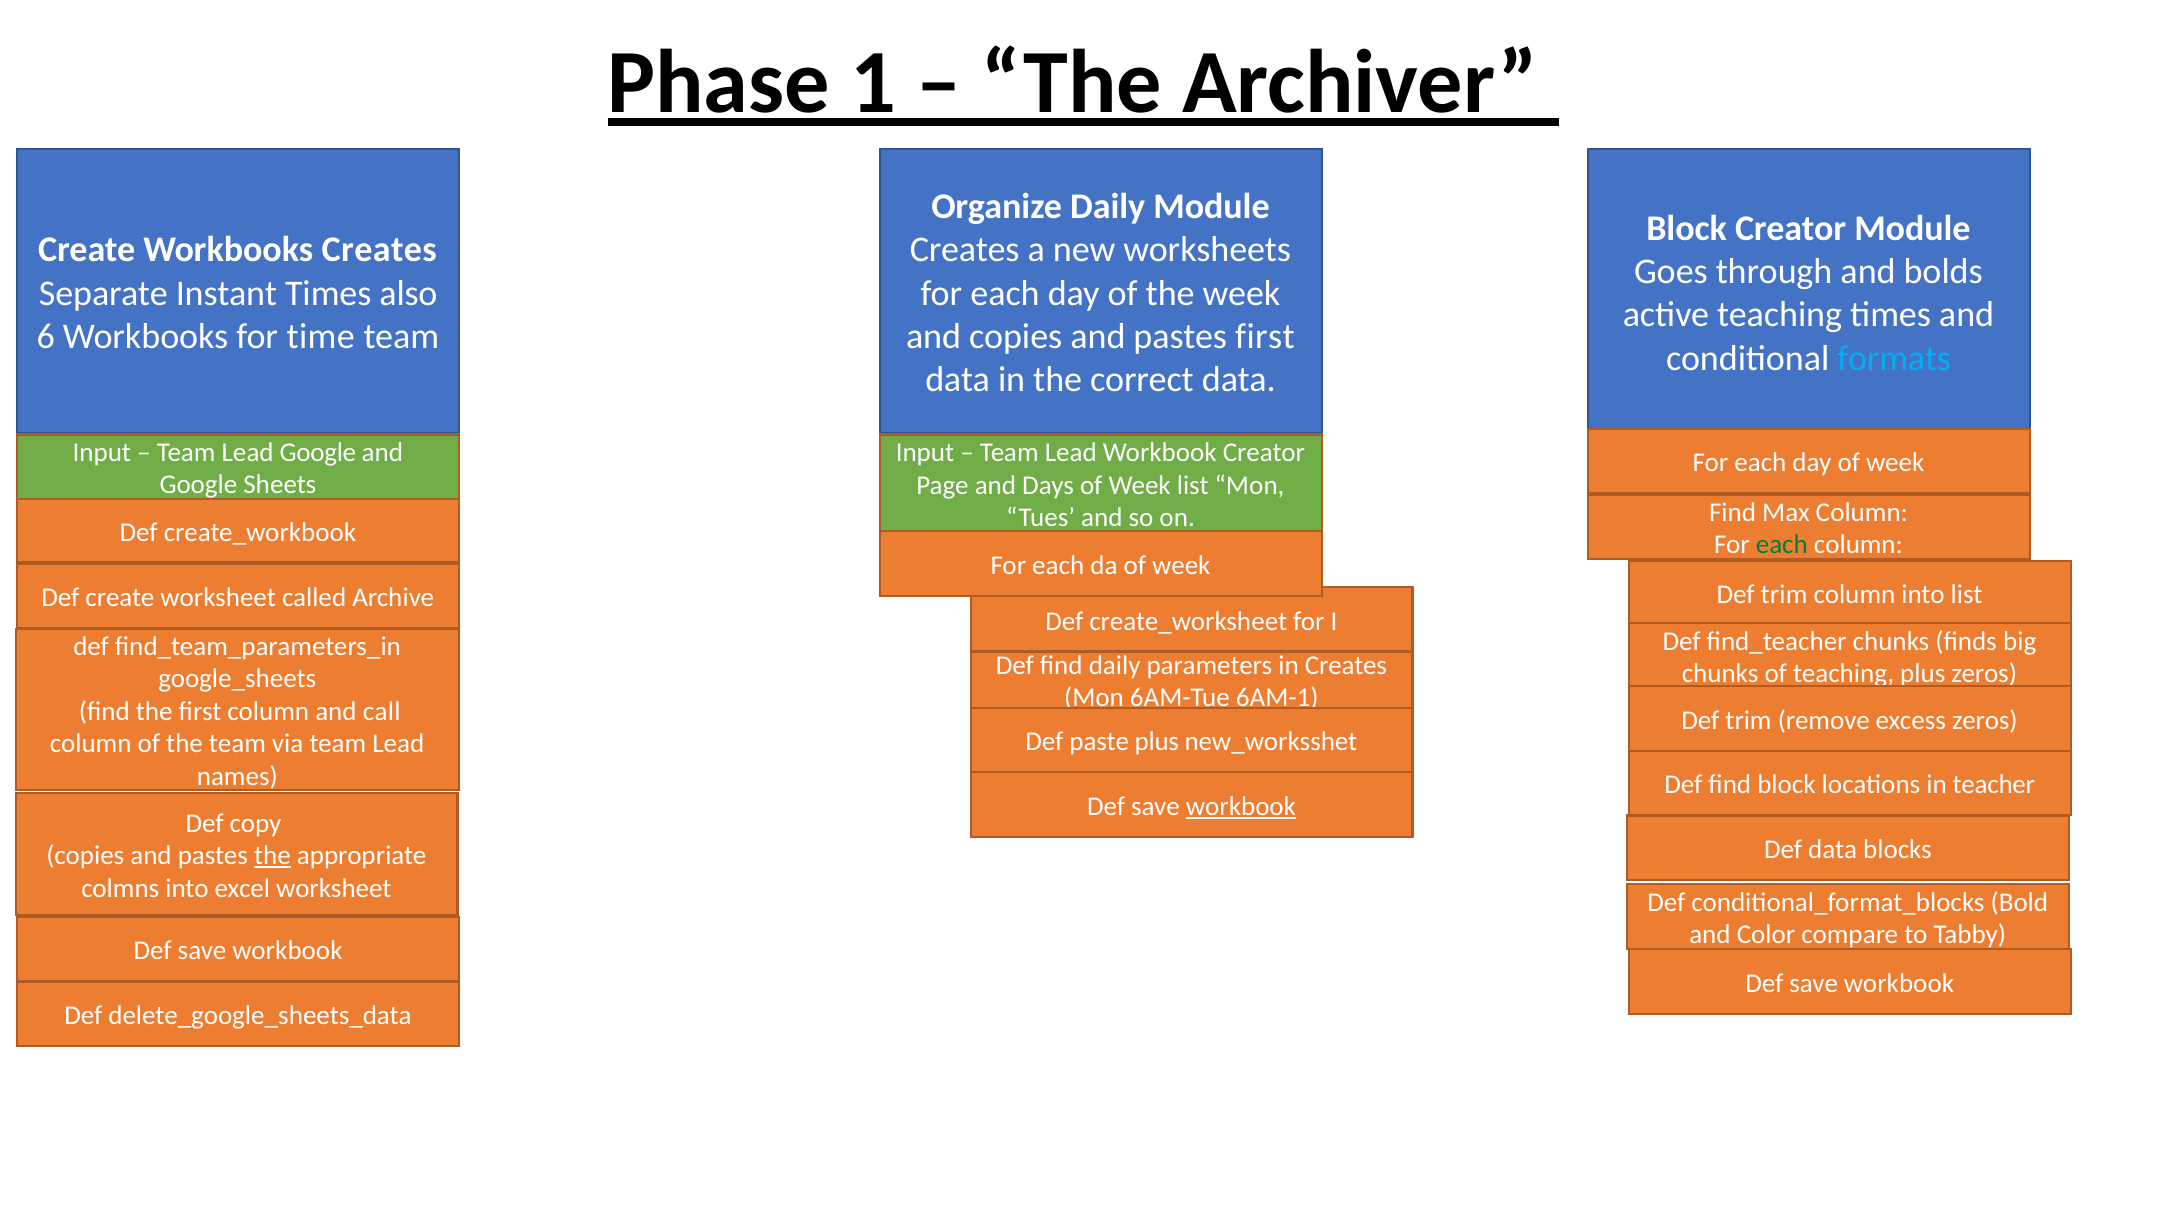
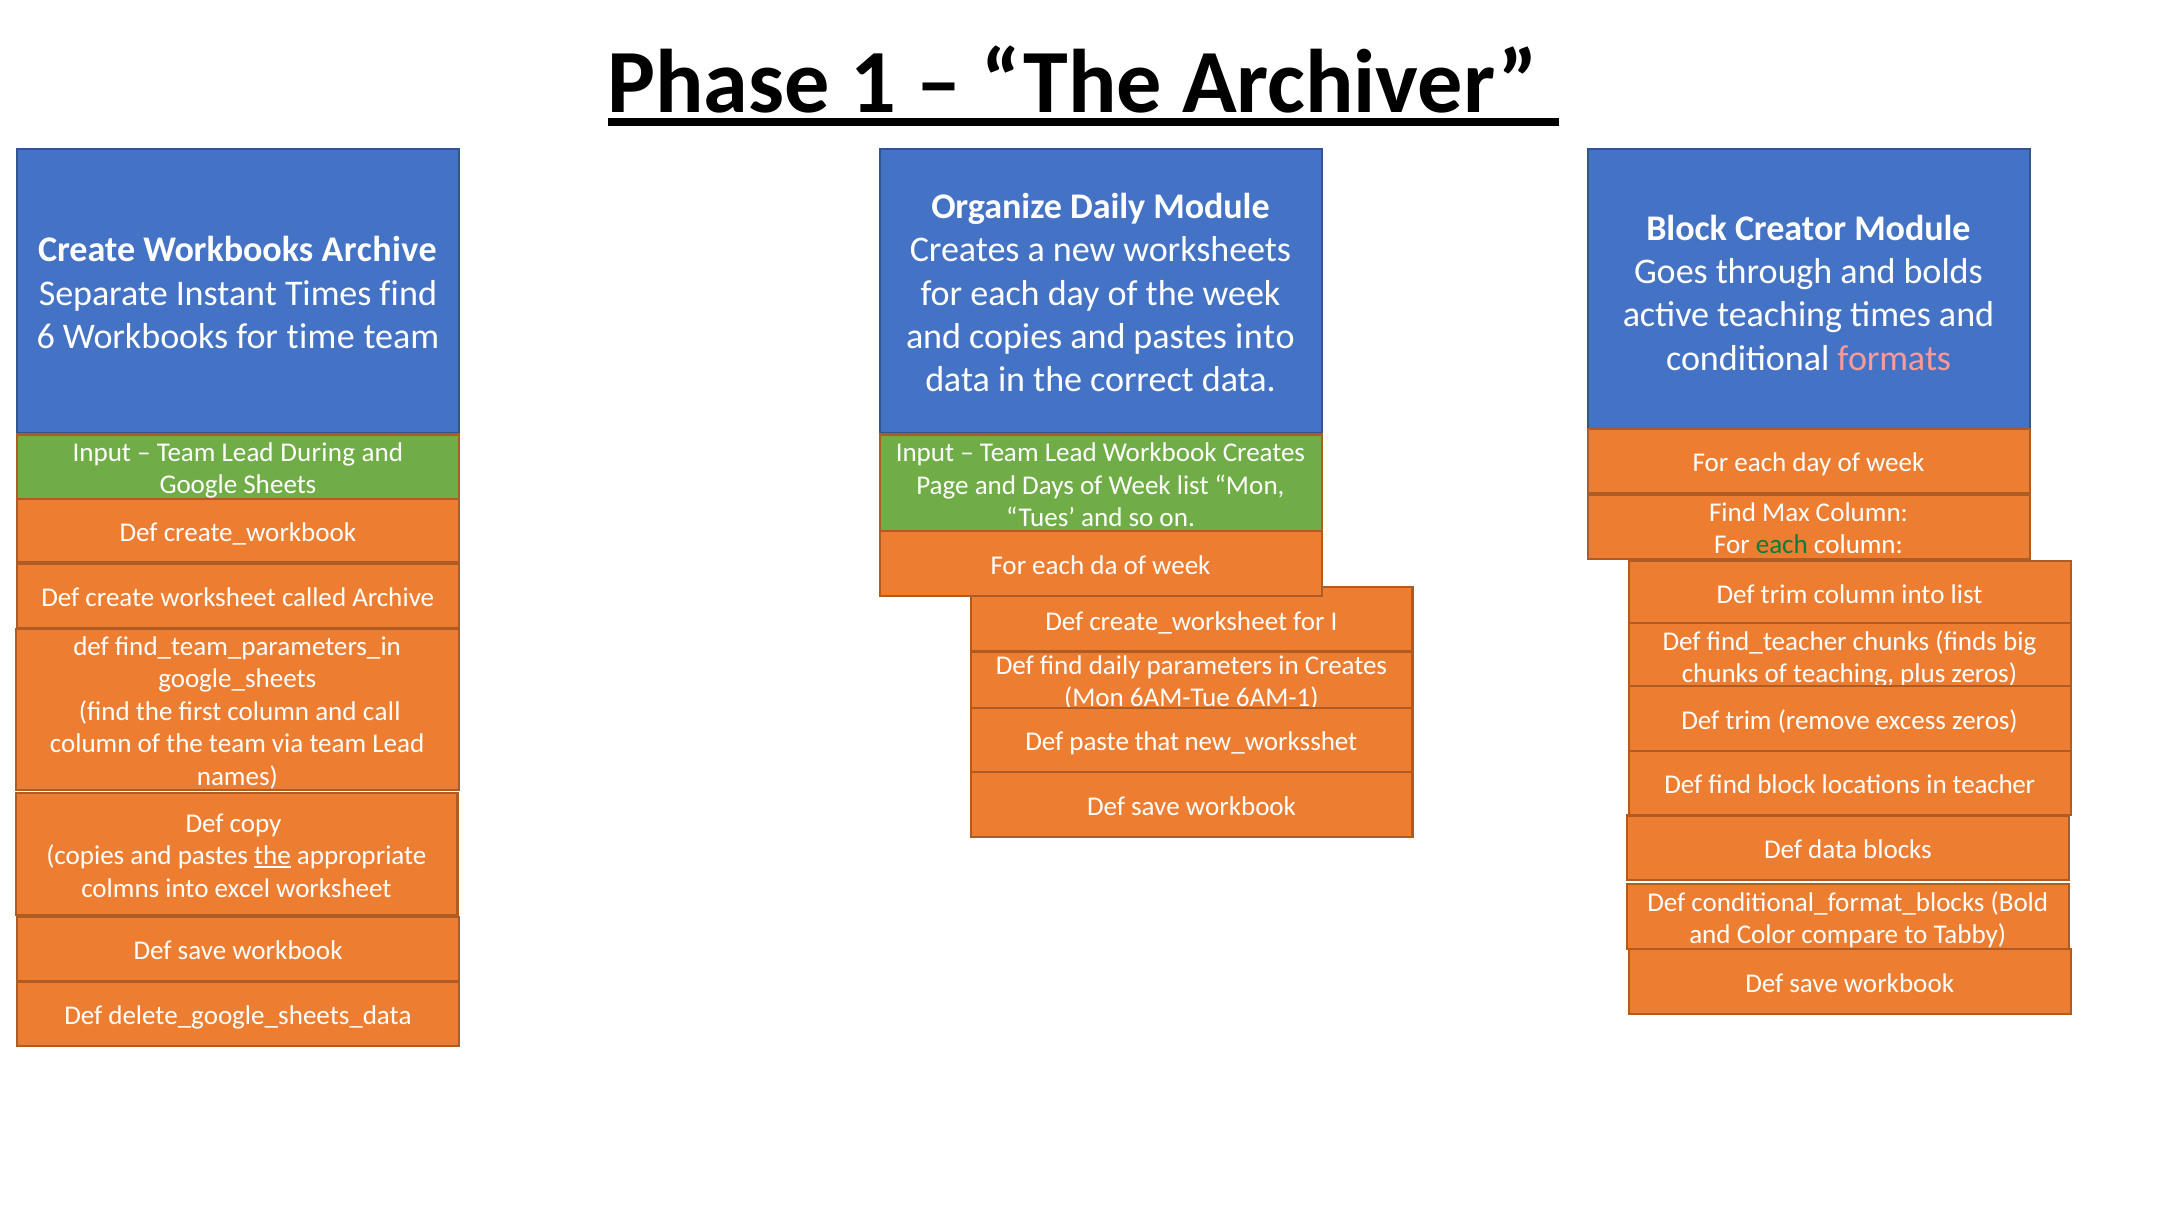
Workbooks Creates: Creates -> Archive
Times also: also -> find
pastes first: first -> into
formats colour: light blue -> pink
Lead Google: Google -> During
Workbook Creator: Creator -> Creates
paste plus: plus -> that
workbook at (1241, 806) underline: present -> none
